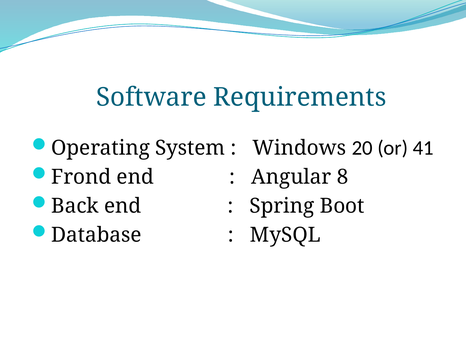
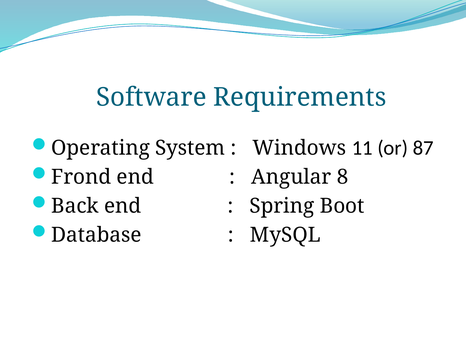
20: 20 -> 11
41: 41 -> 87
